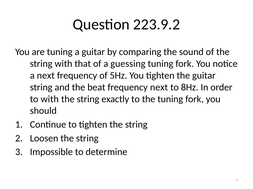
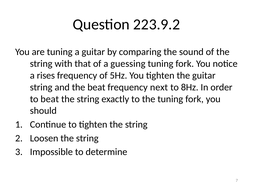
a next: next -> rises
to with: with -> beat
